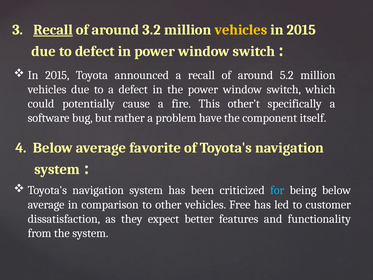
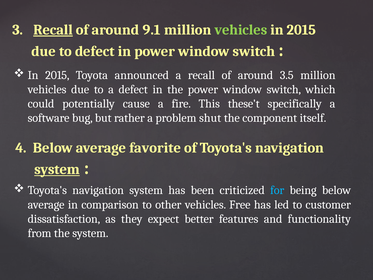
3.2: 3.2 -> 9.1
vehicles at (241, 30) colour: yellow -> light green
5.2: 5.2 -> 3.5
other't: other't -> these't
have: have -> shut
system at (57, 169) underline: none -> present
